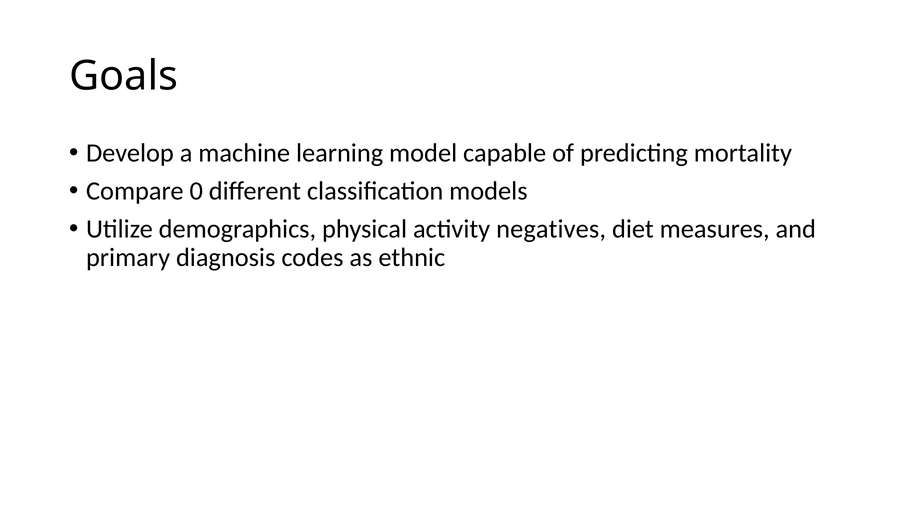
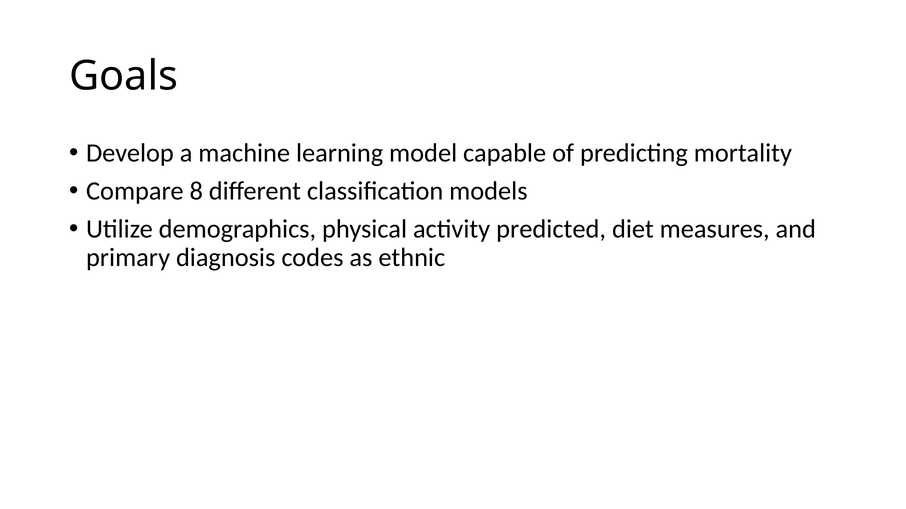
0: 0 -> 8
negatives: negatives -> predicted
